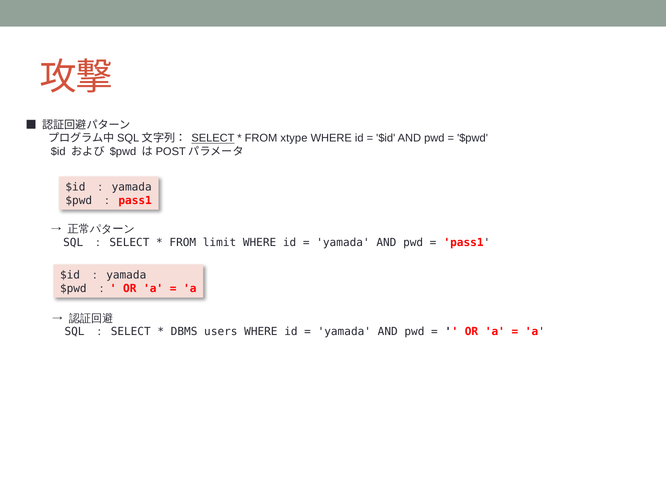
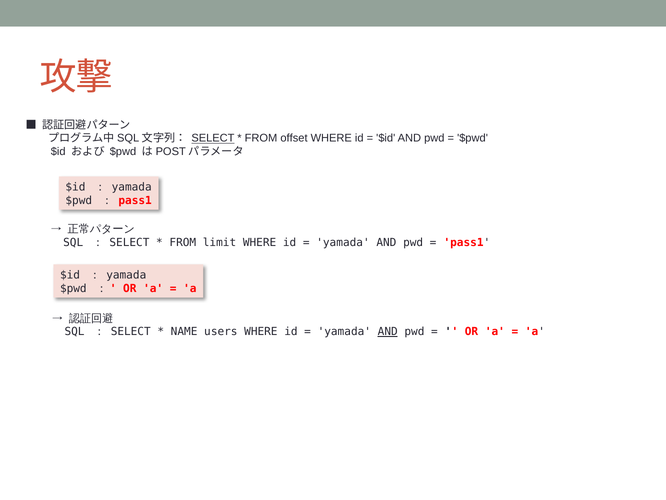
xtype: xtype -> offset
DBMS: DBMS -> NAME
AND at (388, 331) underline: none -> present
